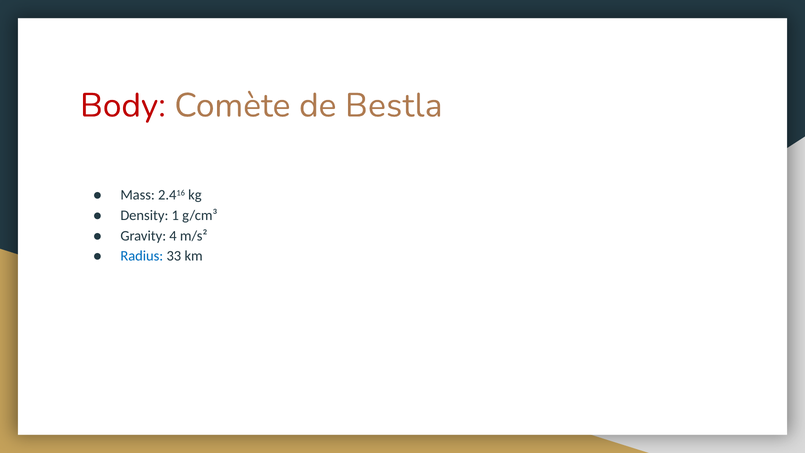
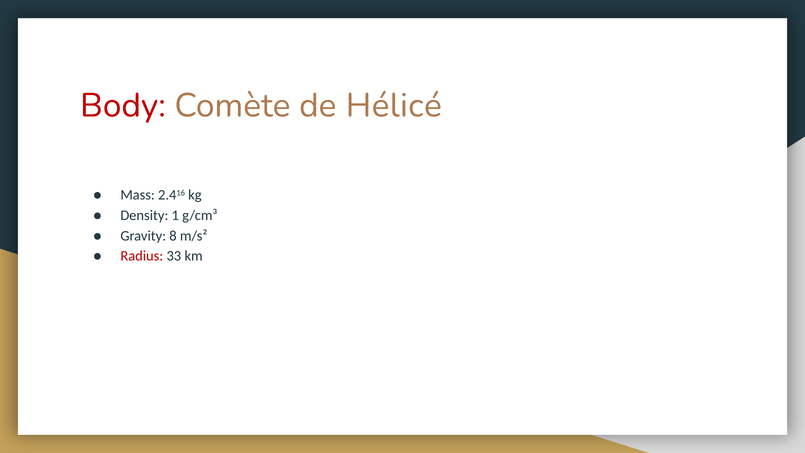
Bestla: Bestla -> Hélicé
4: 4 -> 8
Radius colour: blue -> red
